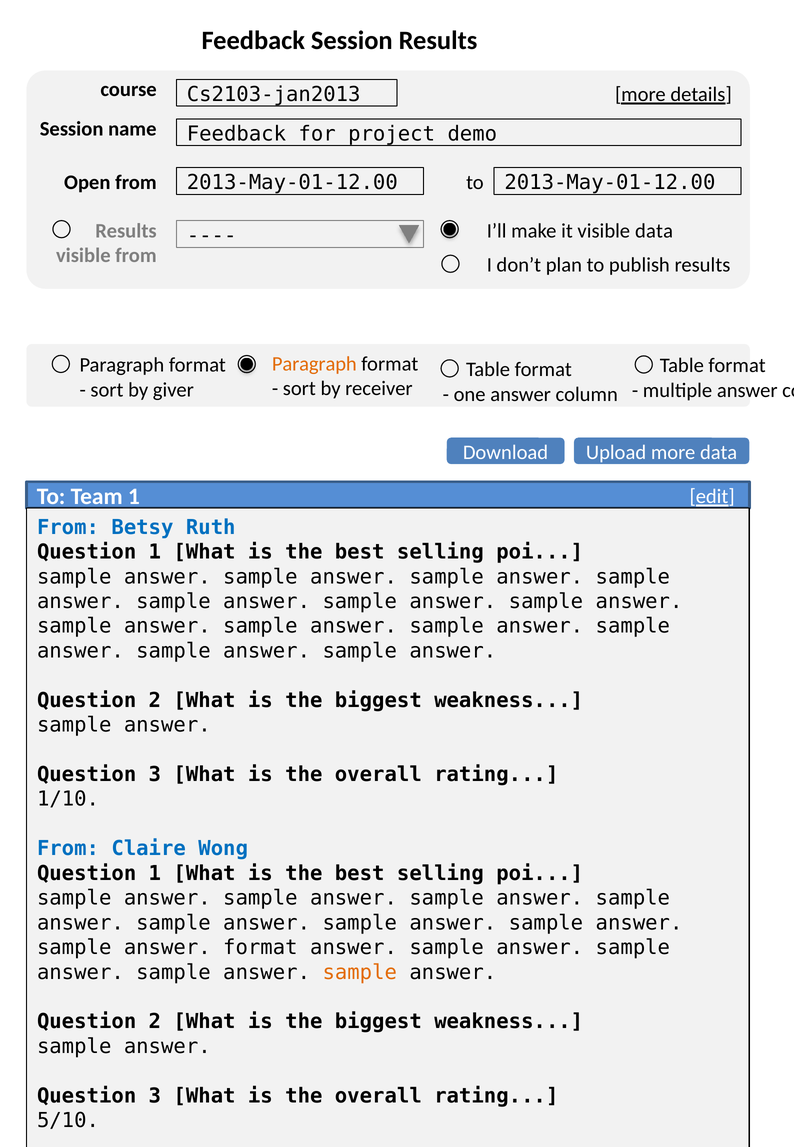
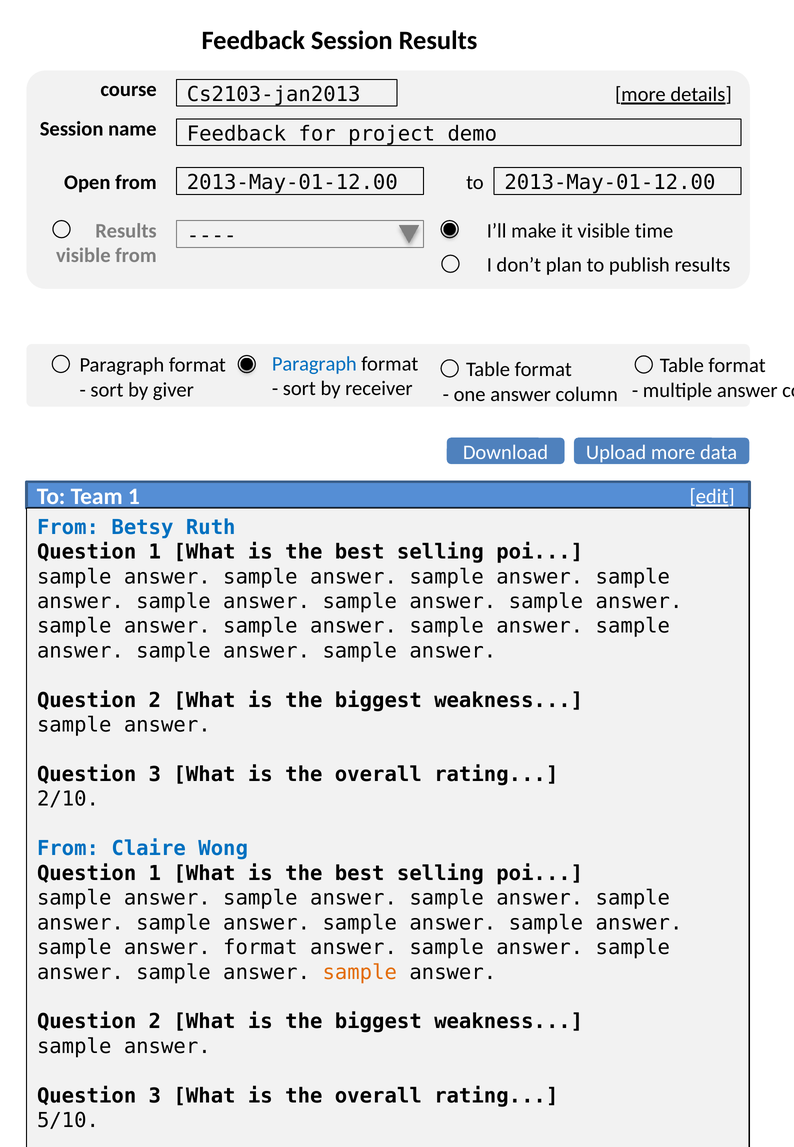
visible data: data -> time
Paragraph at (314, 364) colour: orange -> blue
1/10: 1/10 -> 2/10
